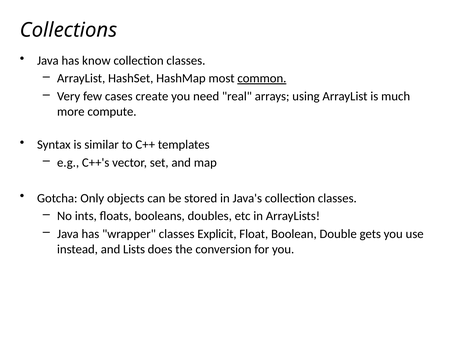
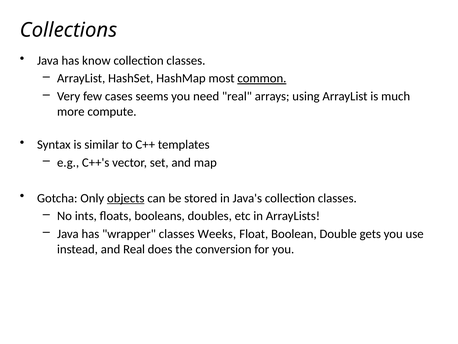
create: create -> seems
objects underline: none -> present
Explicit: Explicit -> Weeks
and Lists: Lists -> Real
